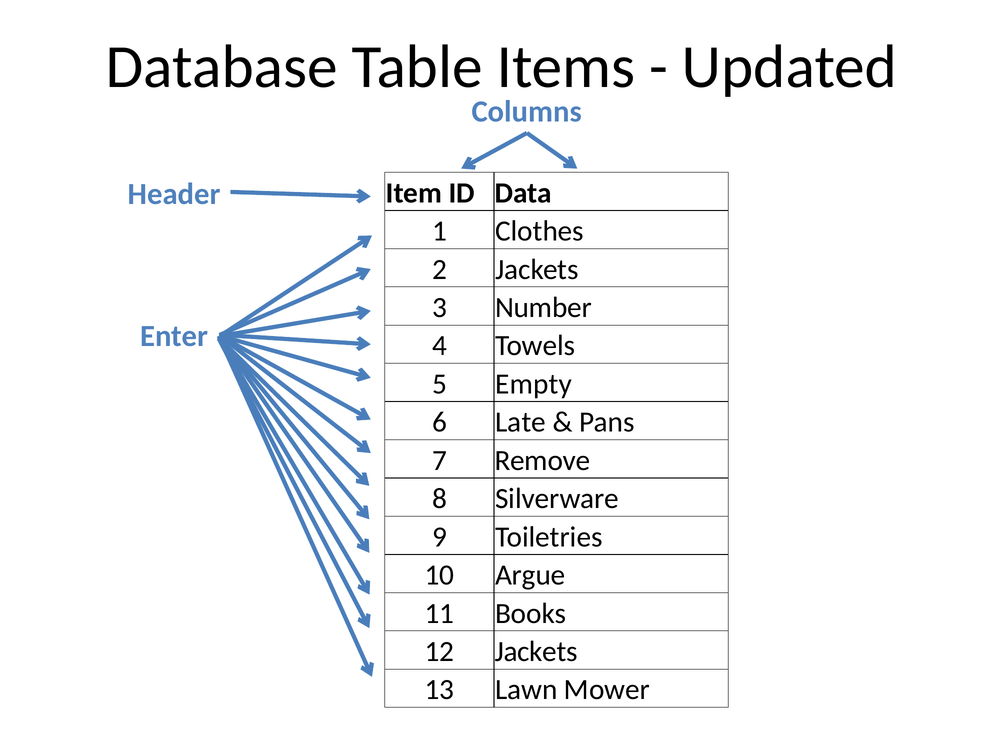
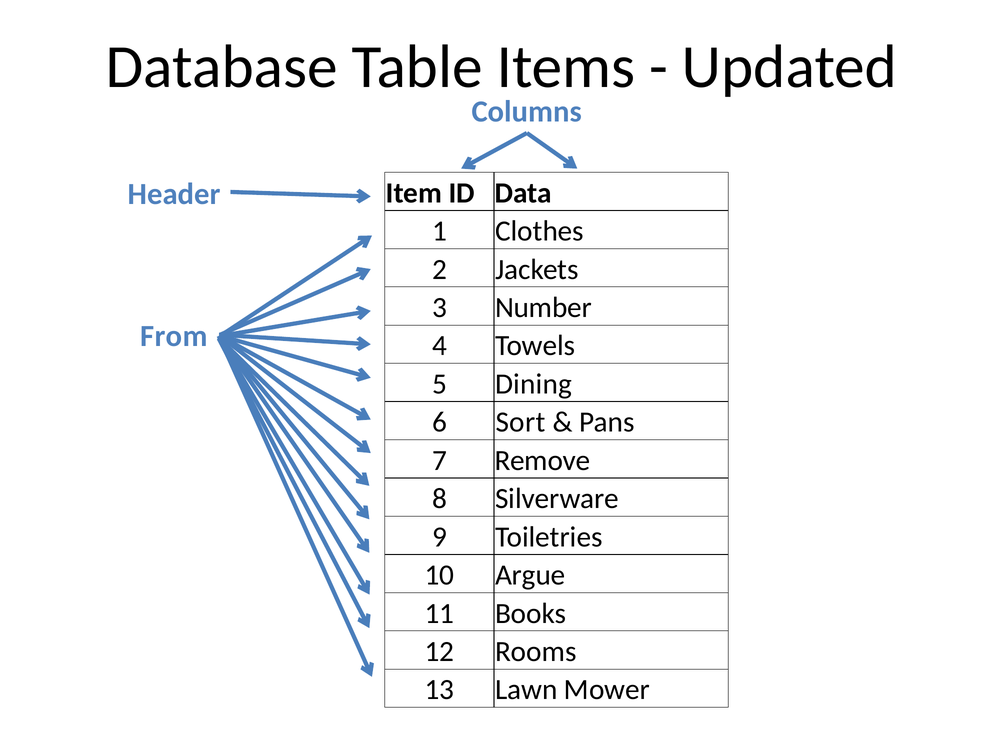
Enter: Enter -> From
Empty: Empty -> Dining
Late: Late -> Sort
12 Jackets: Jackets -> Rooms
